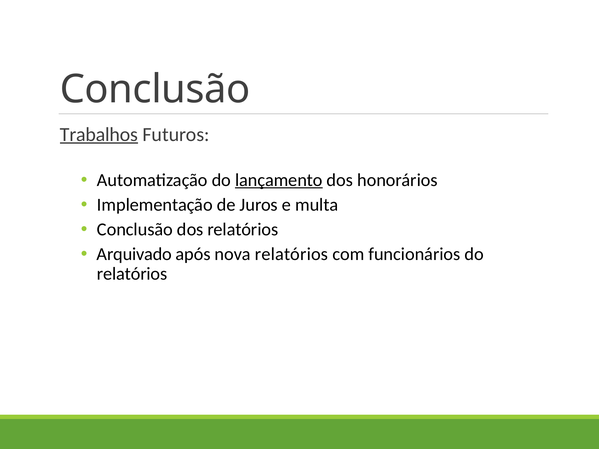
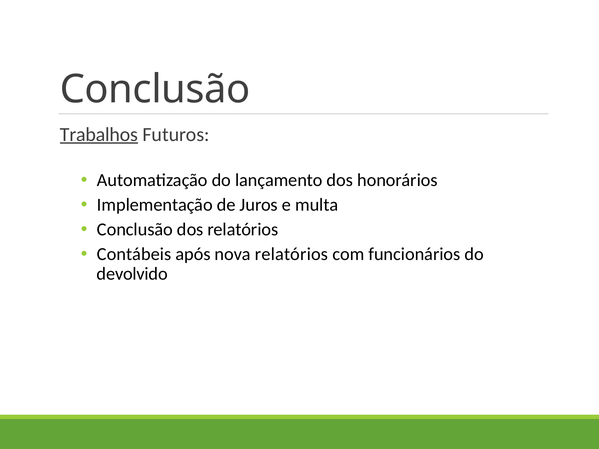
lançamento underline: present -> none
Arquivado: Arquivado -> Contábeis
relatórios at (132, 274): relatórios -> devolvido
